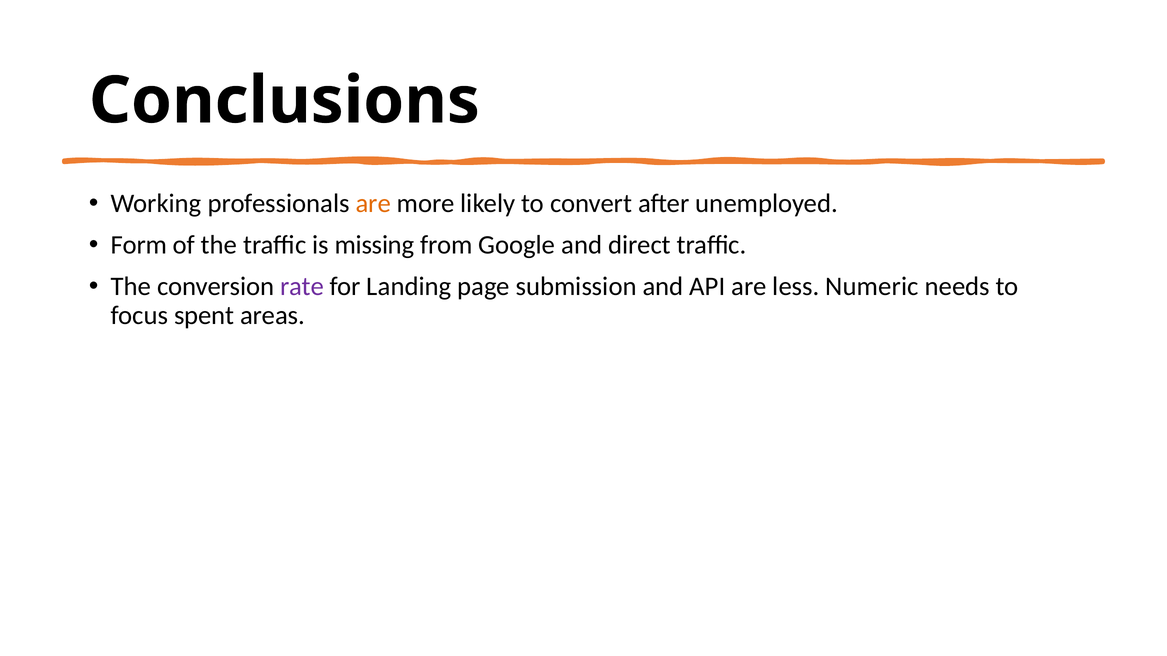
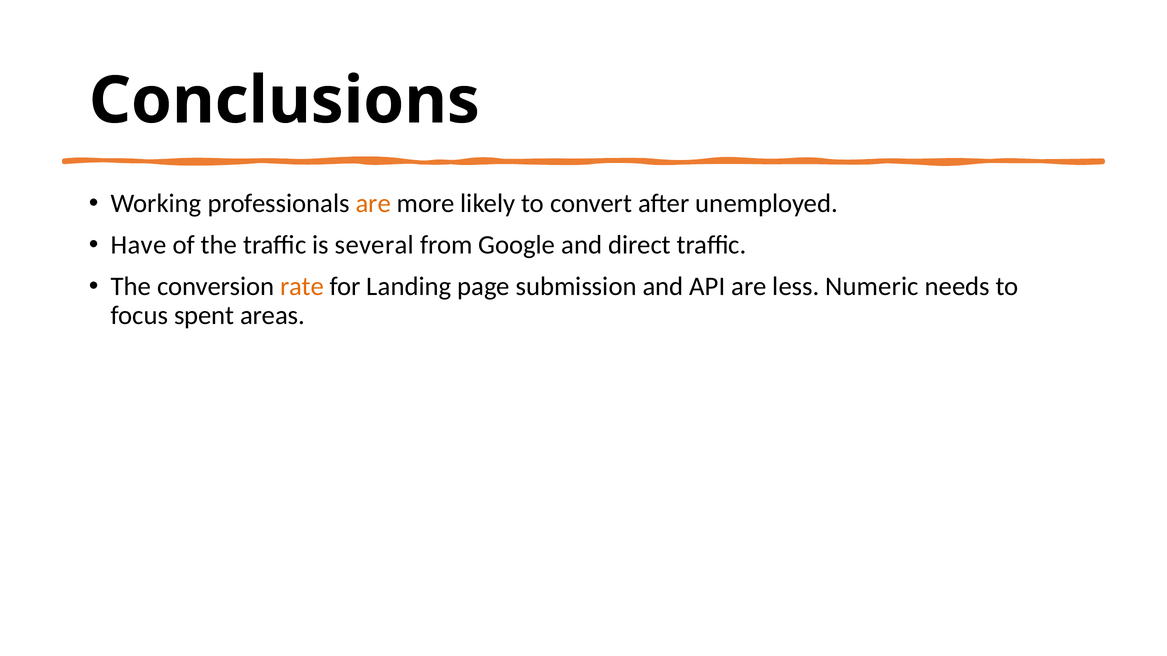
Form: Form -> Have
missing: missing -> several
rate colour: purple -> orange
